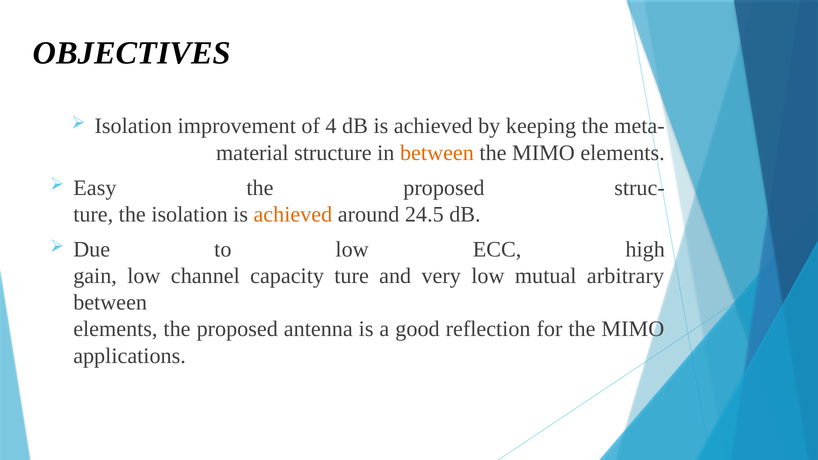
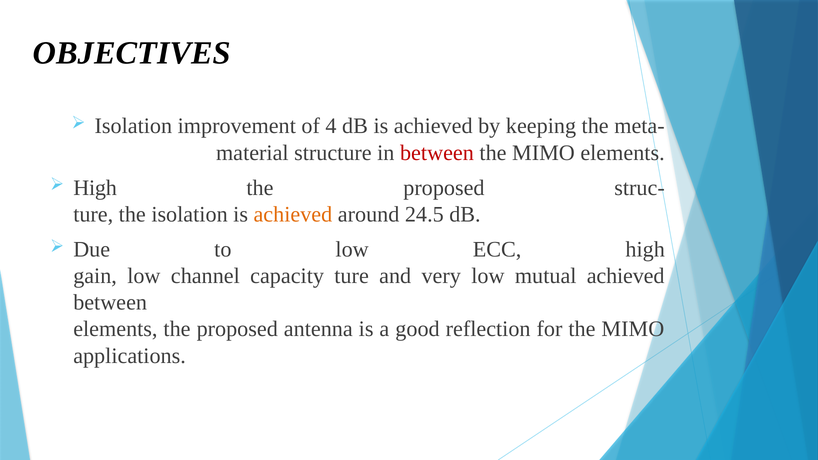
between at (437, 153) colour: orange -> red
Easy at (95, 188): Easy -> High
mutual arbitrary: arbitrary -> achieved
